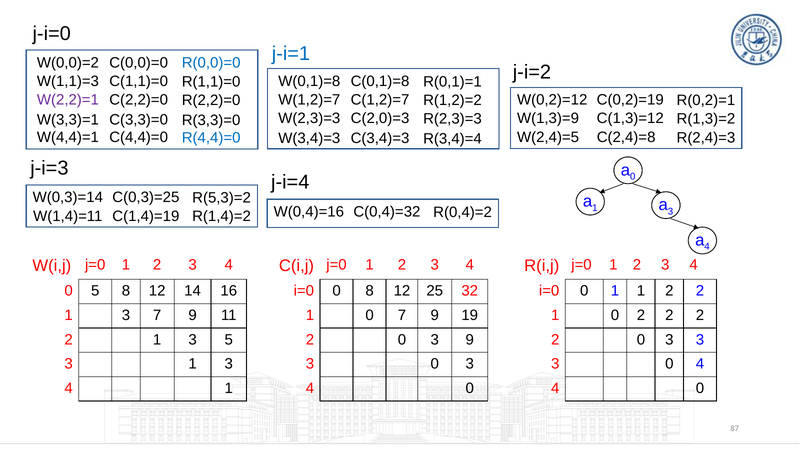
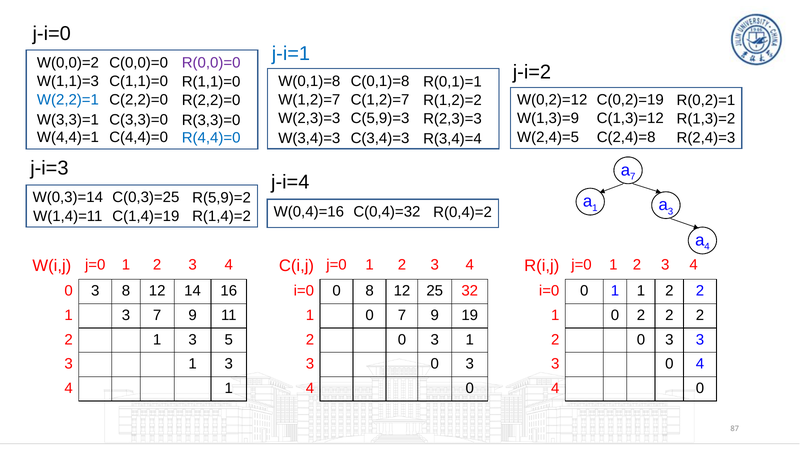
R(0,0)=0 colour: blue -> purple
W(2,2)=1 colour: purple -> blue
C(2,0)=3: C(2,0)=3 -> C(5,9)=3
0 at (633, 177): 0 -> 7
R(5,3)=2: R(5,3)=2 -> R(5,9)=2
5 at (95, 291): 5 -> 3
0 3 9: 9 -> 1
